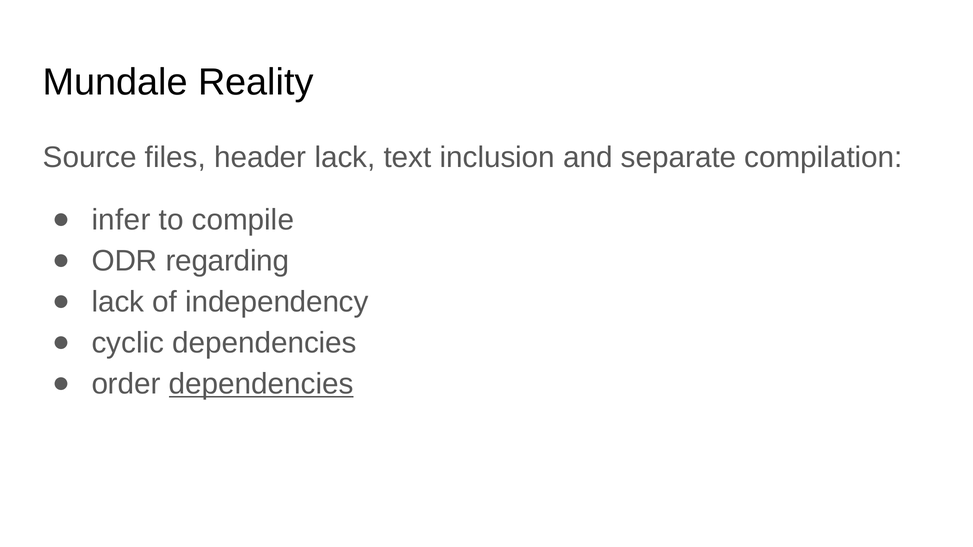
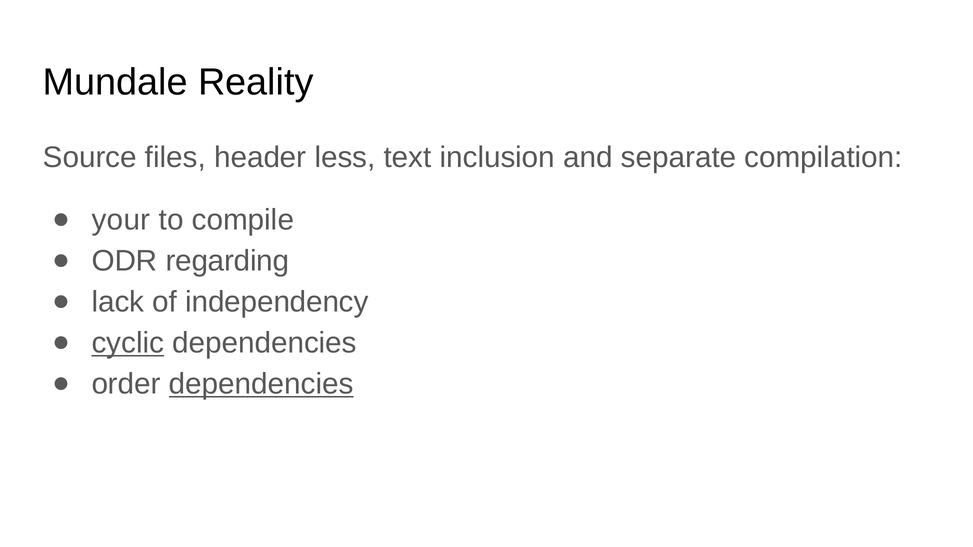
header lack: lack -> less
infer: infer -> your
cyclic underline: none -> present
